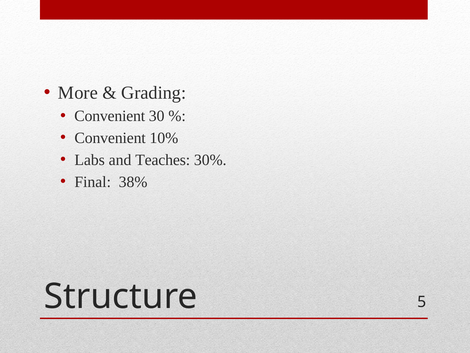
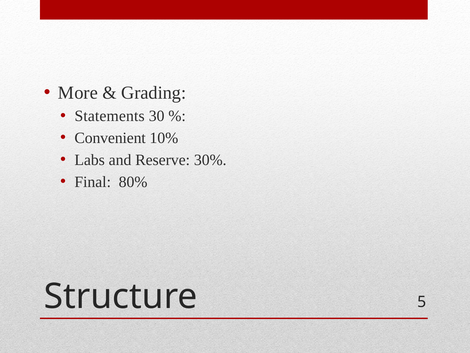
Convenient at (110, 116): Convenient -> Statements
Teaches: Teaches -> Reserve
38%: 38% -> 80%
